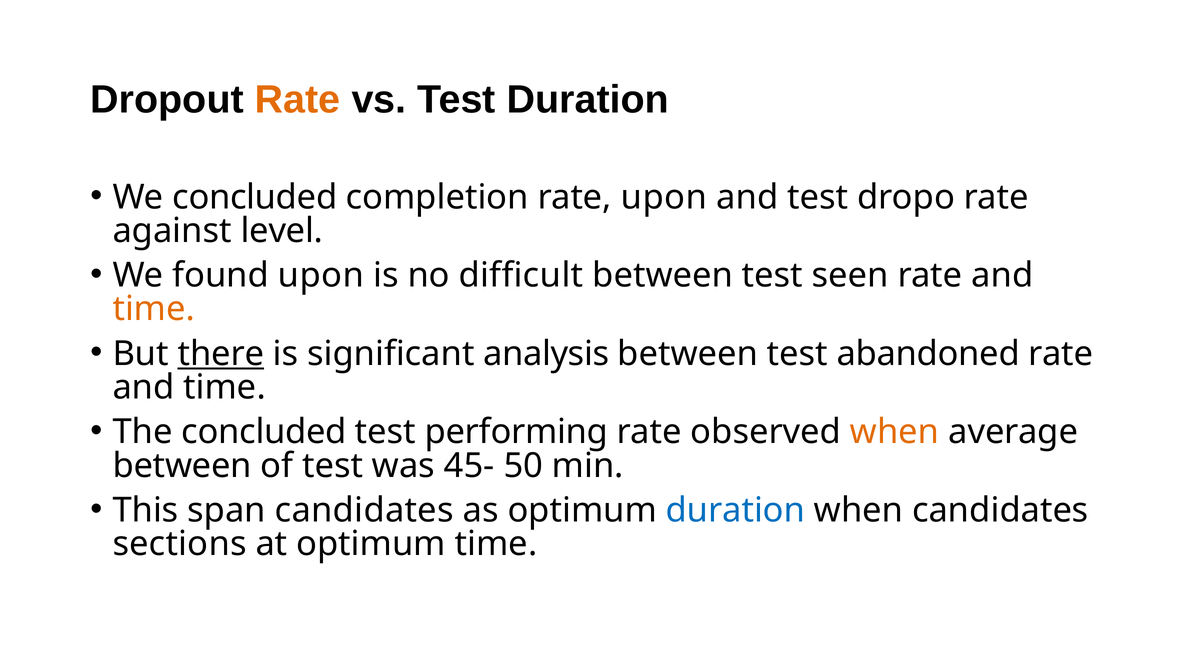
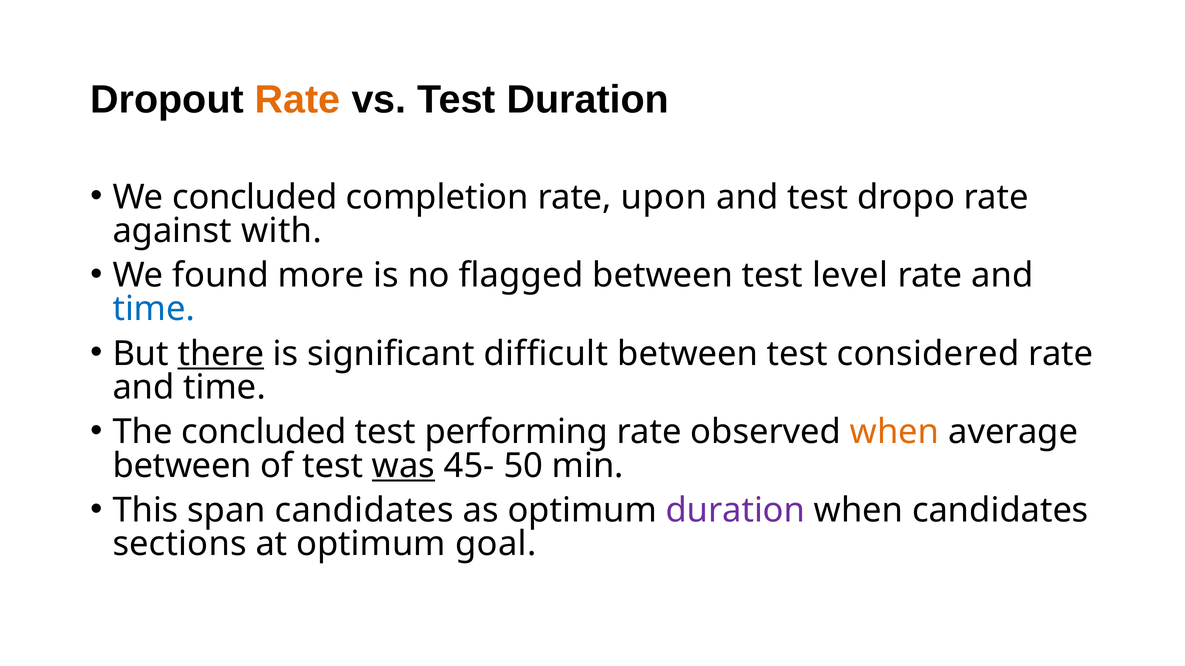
level: level -> with
found upon: upon -> more
difficult: difficult -> flagged
seen: seen -> level
time at (154, 309) colour: orange -> blue
analysis: analysis -> difficult
abandoned: abandoned -> considered
was underline: none -> present
duration at (735, 511) colour: blue -> purple
optimum time: time -> goal
